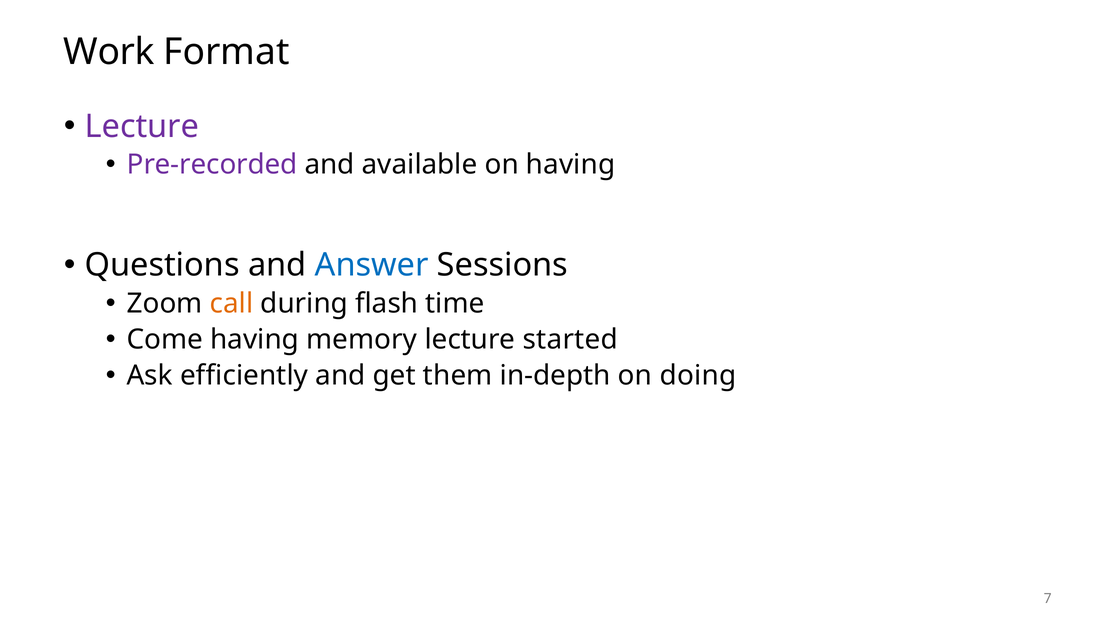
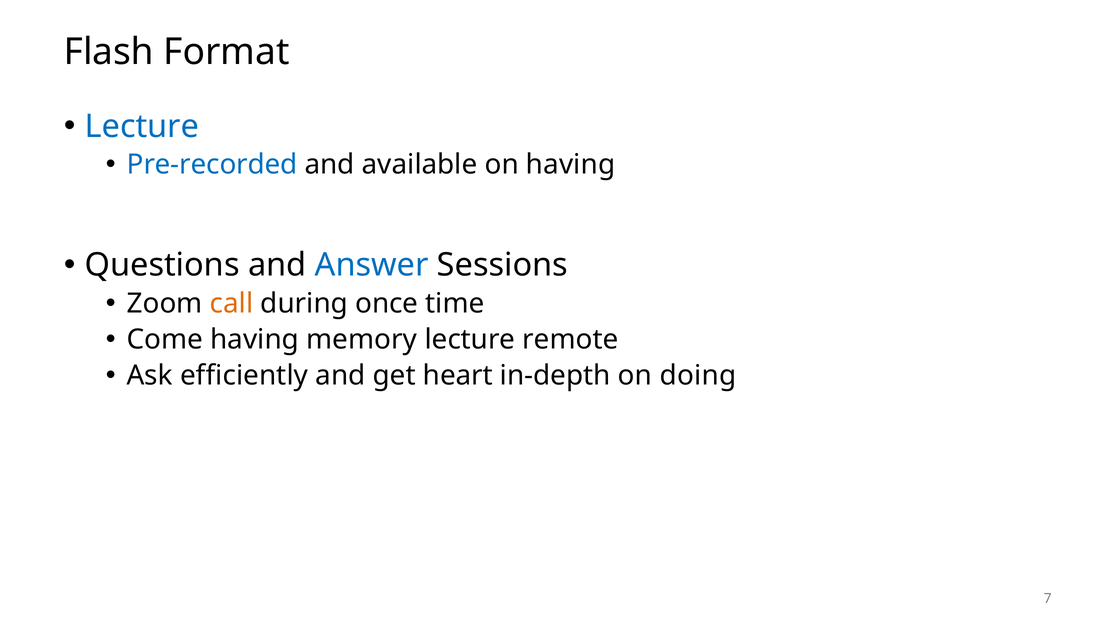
Work: Work -> Flash
Lecture at (142, 126) colour: purple -> blue
Pre-recorded colour: purple -> blue
flash: flash -> once
started: started -> remote
them: them -> heart
